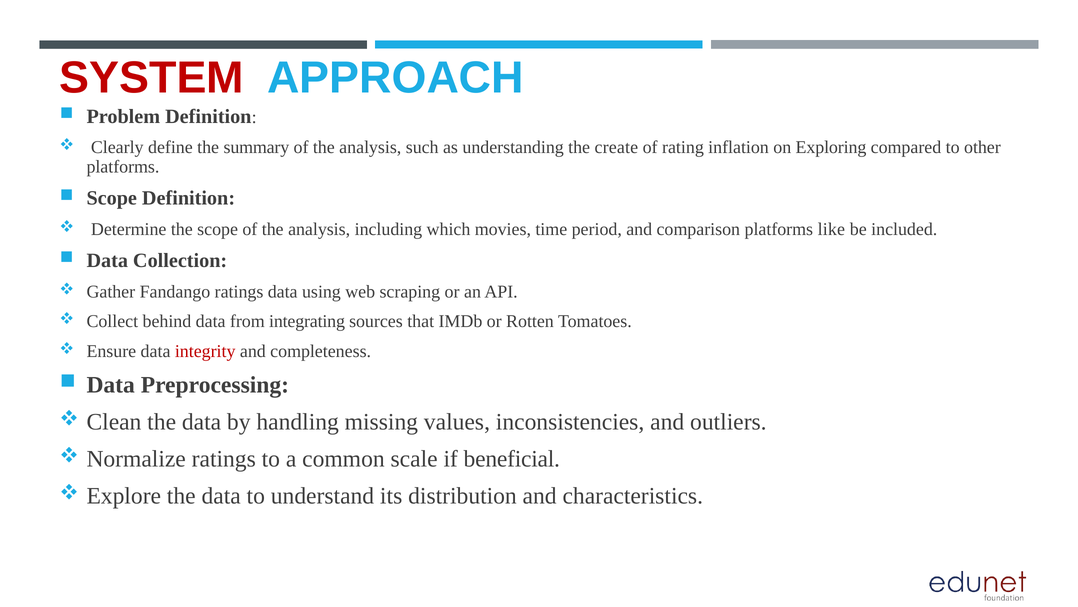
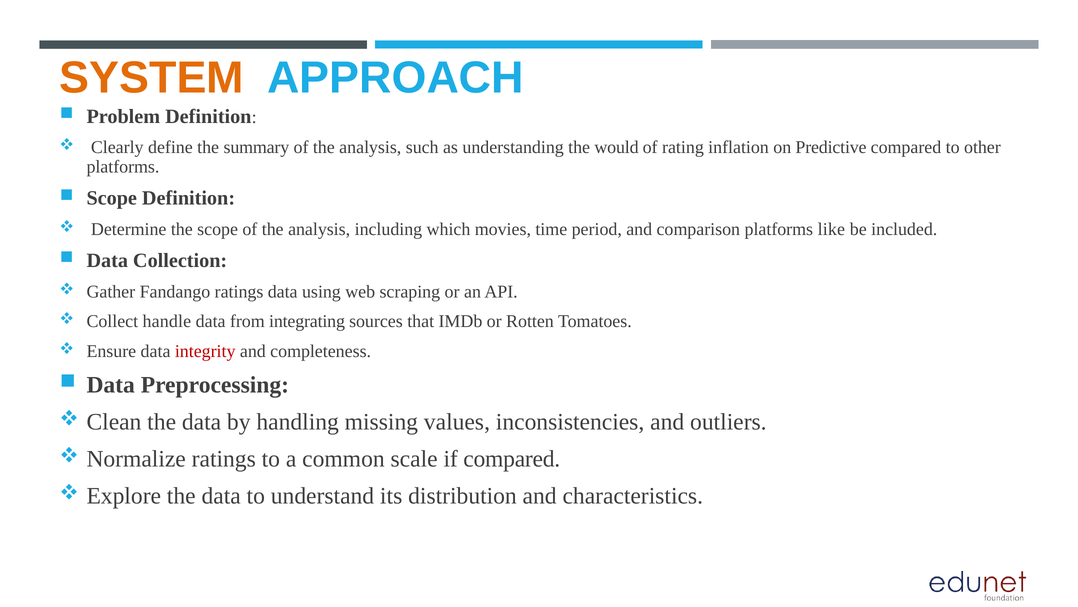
SYSTEM colour: red -> orange
create: create -> would
Exploring: Exploring -> Predictive
behind: behind -> handle
if beneficial: beneficial -> compared
